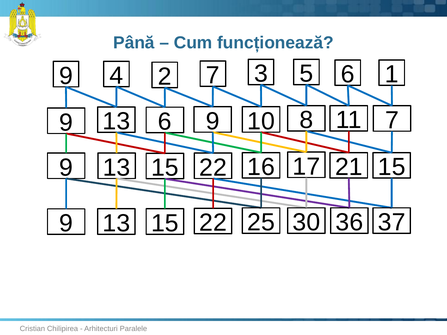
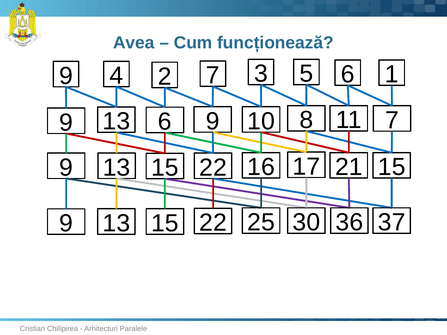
Până: Până -> Avea
